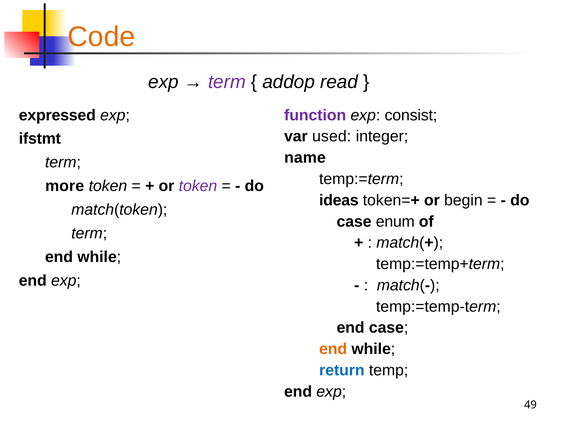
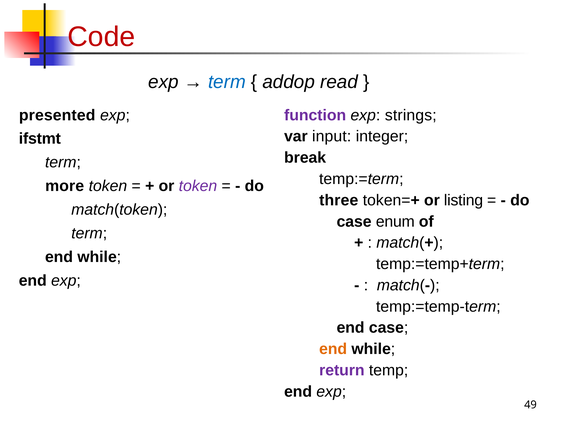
Code colour: orange -> red
term at (227, 82) colour: purple -> blue
expressed: expressed -> presented
consist: consist -> strings
used: used -> input
name: name -> break
ideas: ideas -> three
begin: begin -> listing
return colour: blue -> purple
